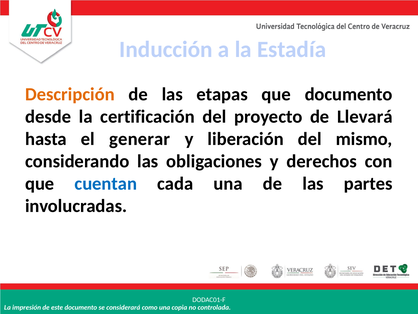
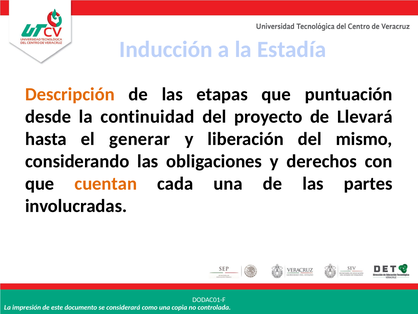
que documento: documento -> puntuación
certificación: certificación -> continuidad
cuentan colour: blue -> orange
